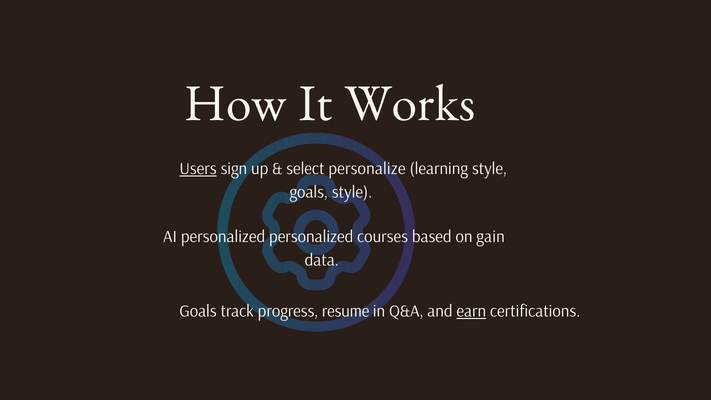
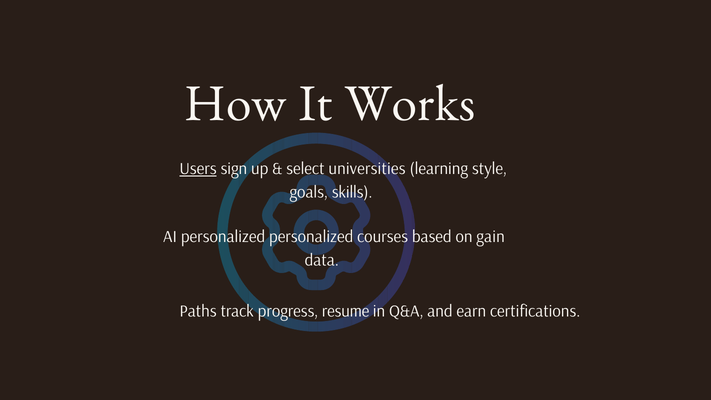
personalize: personalize -> universities
goals style: style -> skills
Goals at (198, 311): Goals -> Paths
earn underline: present -> none
